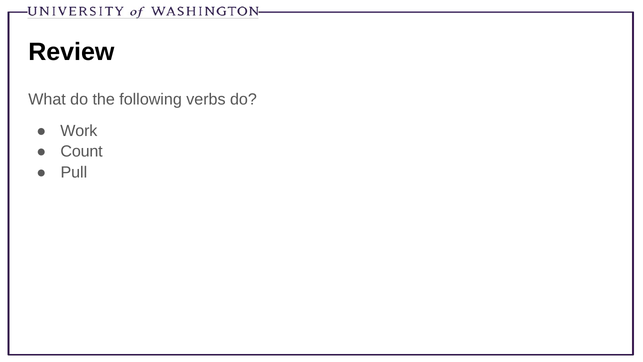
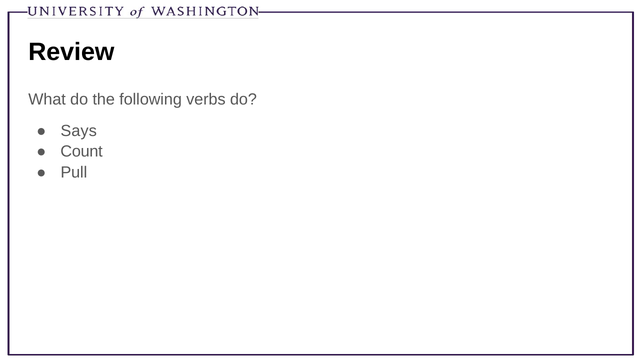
Work: Work -> Says
